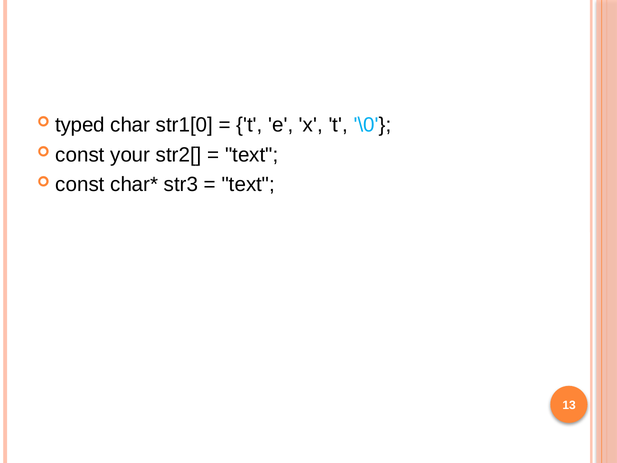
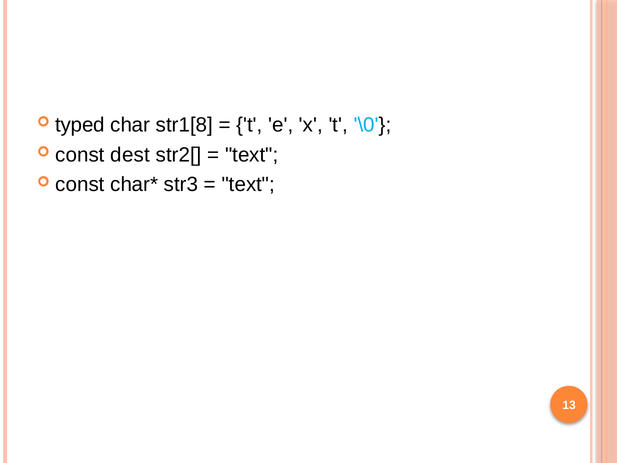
str1[0: str1[0 -> str1[8
your: your -> dest
